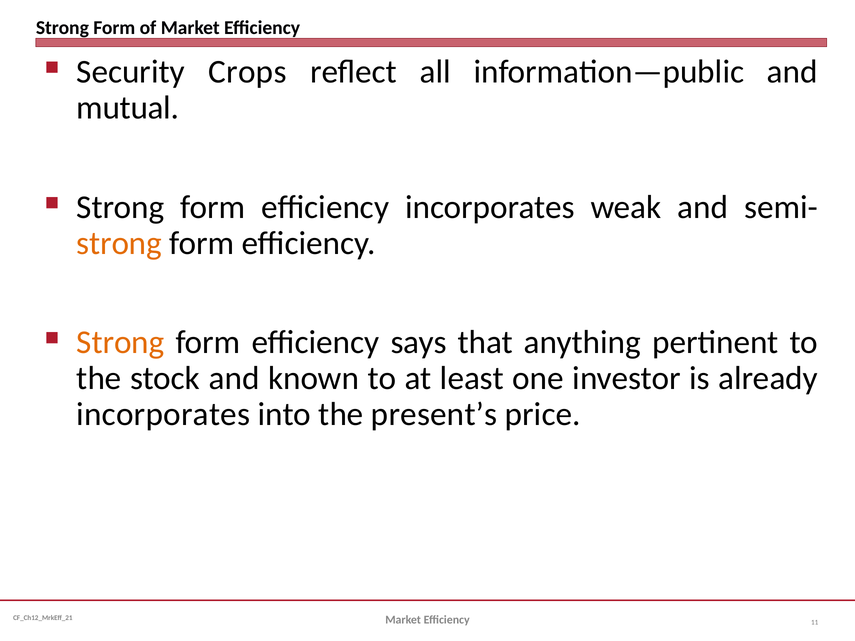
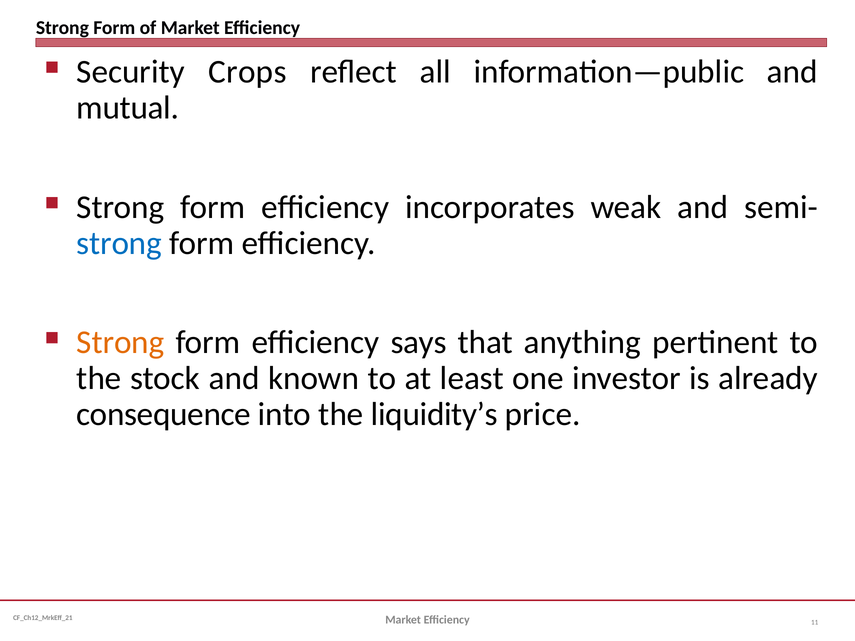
strong at (119, 243) colour: orange -> blue
incorporates at (163, 414): incorporates -> consequence
present’s: present’s -> liquidity’s
